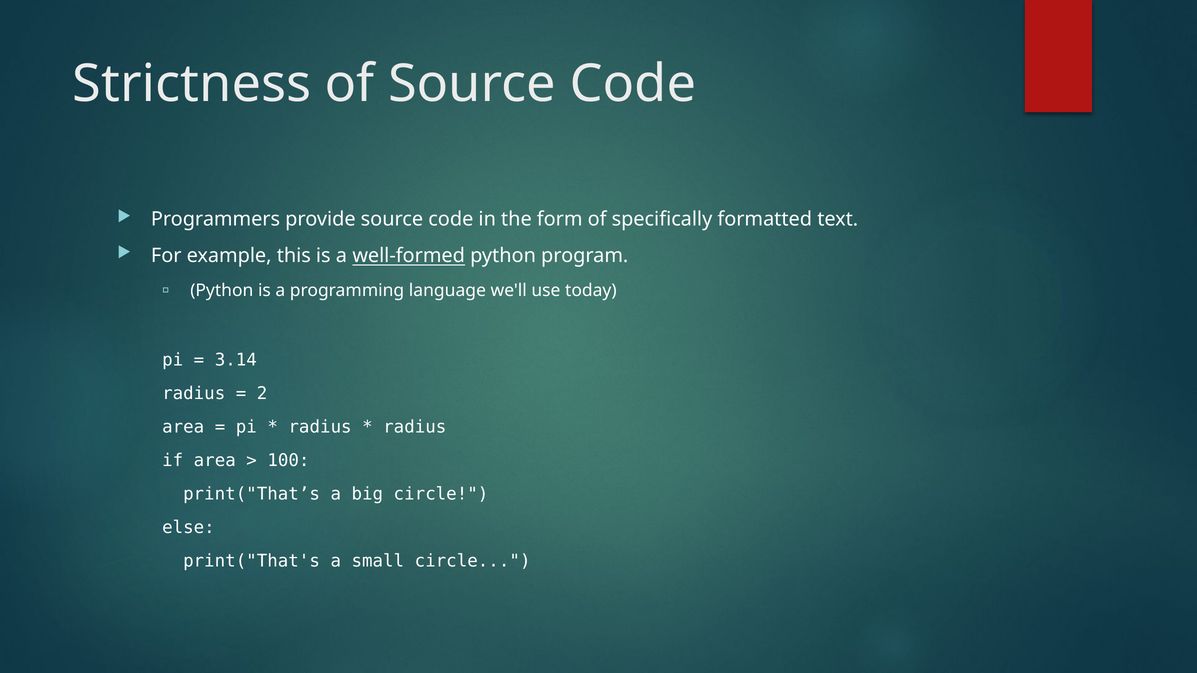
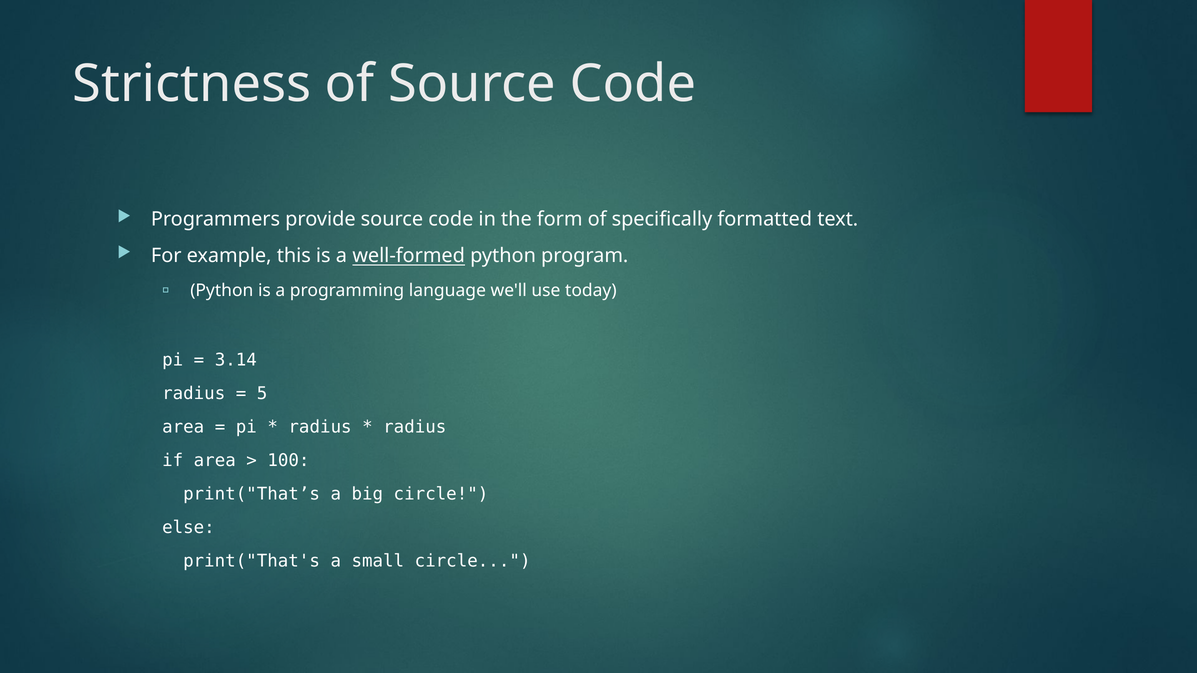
2: 2 -> 5
